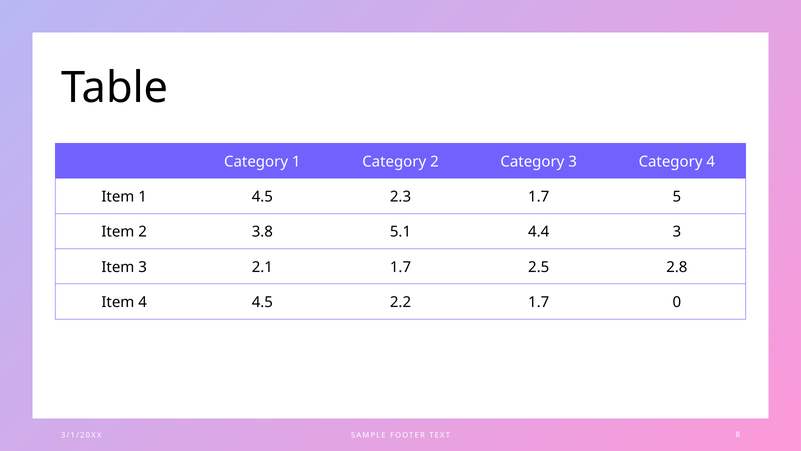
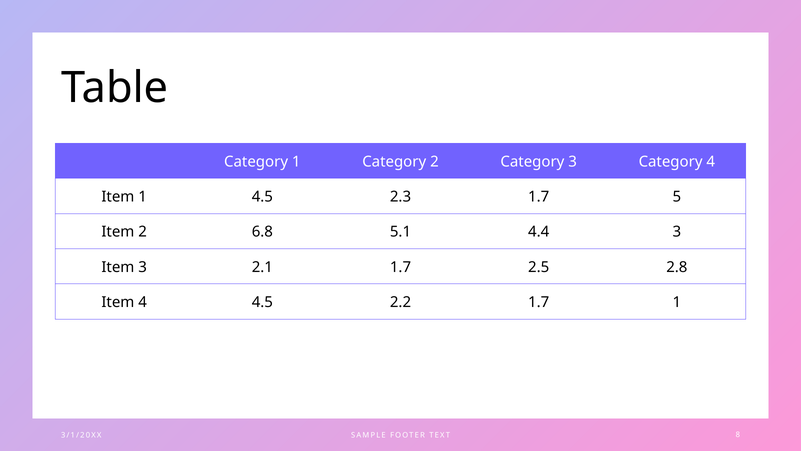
3.8: 3.8 -> 6.8
1.7 0: 0 -> 1
